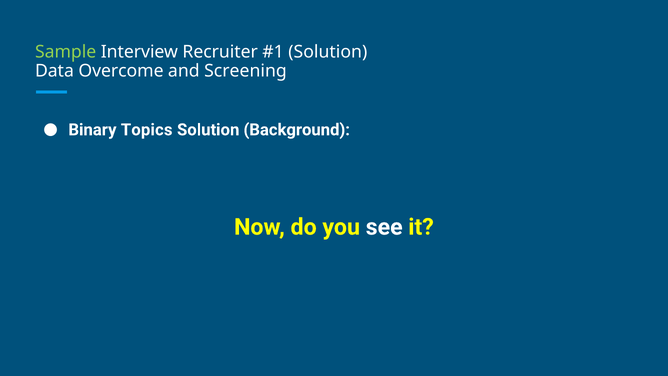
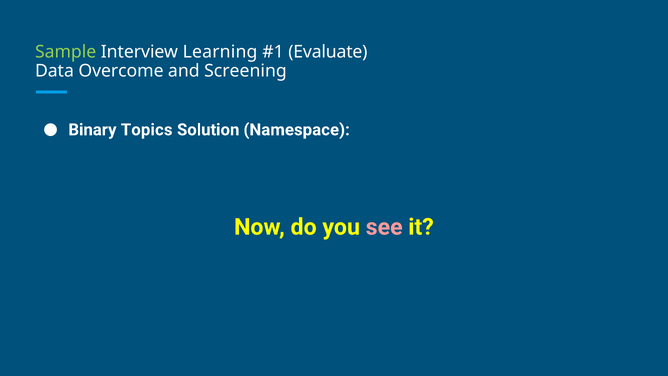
Recruiter: Recruiter -> Learning
Solution at (328, 52): Solution -> Evaluate
Background: Background -> Namespace
see colour: white -> pink
